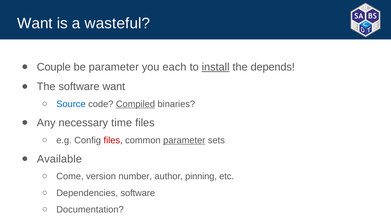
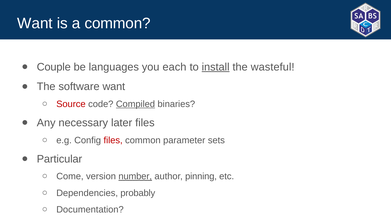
a wasteful: wasteful -> common
be parameter: parameter -> languages
depends: depends -> wasteful
Source colour: blue -> red
time: time -> later
parameter at (184, 140) underline: present -> none
Available: Available -> Particular
number underline: none -> present
Dependencies software: software -> probably
